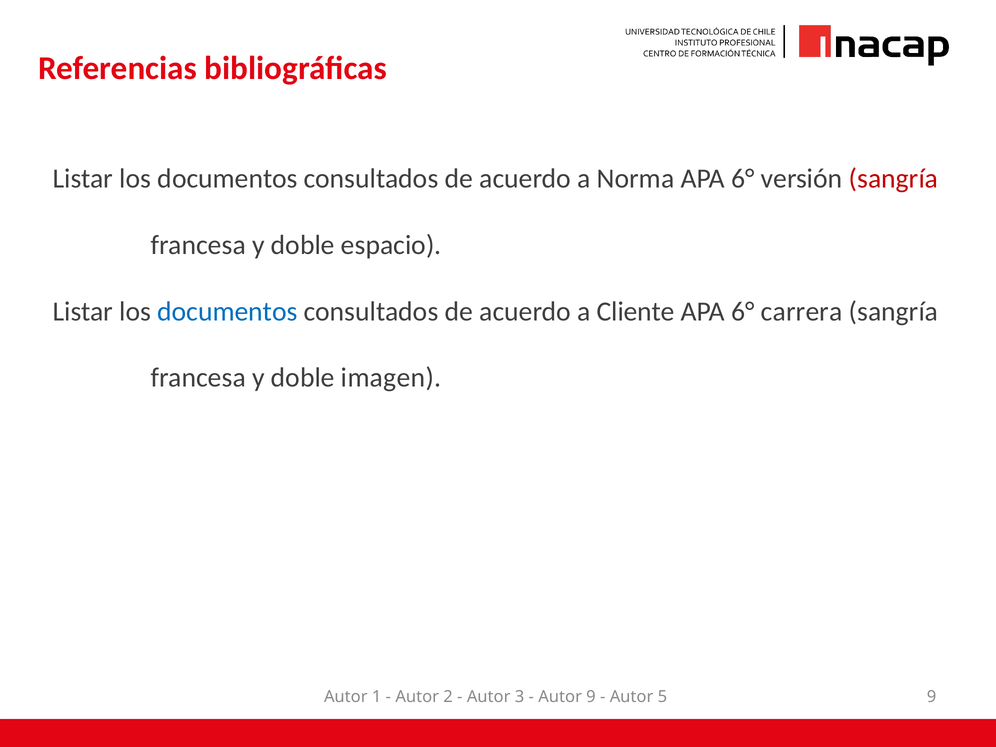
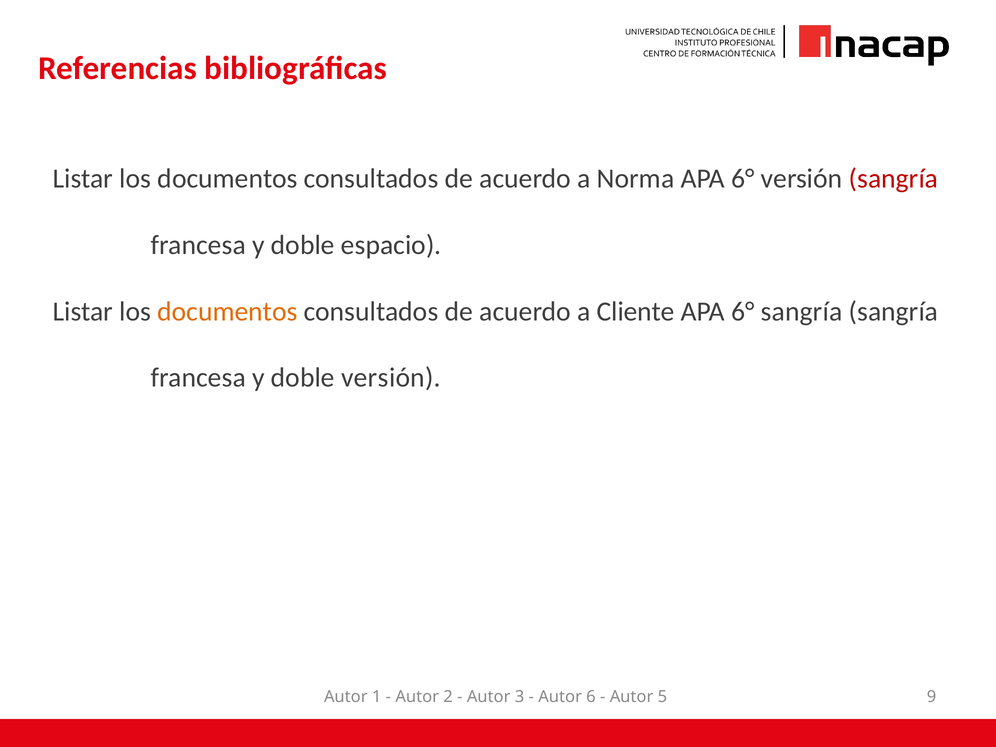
documentos at (227, 311) colour: blue -> orange
6° carrera: carrera -> sangría
doble imagen: imagen -> versión
Autor 9: 9 -> 6
